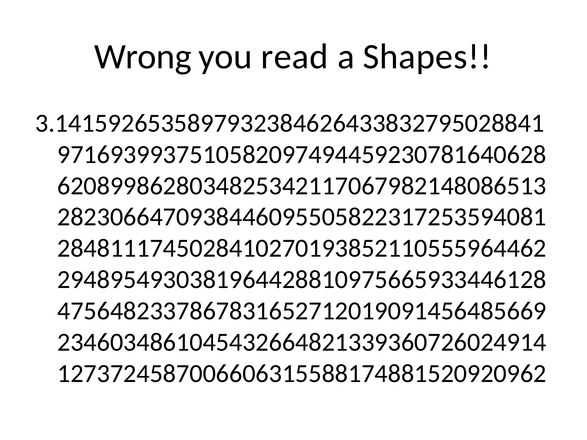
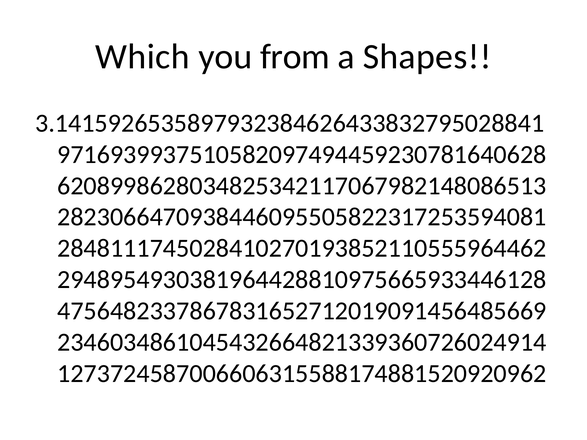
Wrong: Wrong -> Which
read: read -> from
